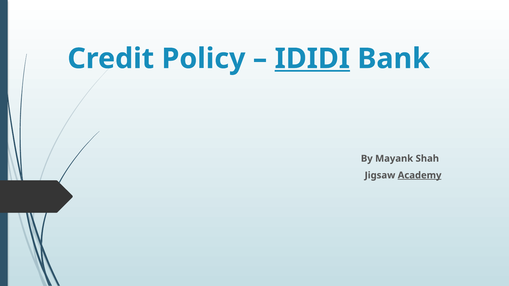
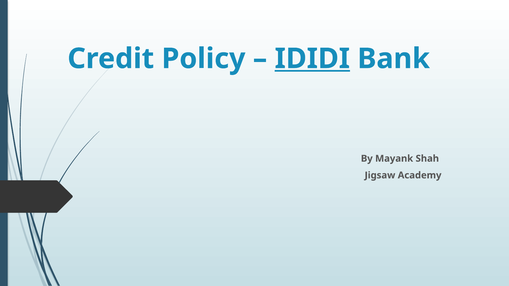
Academy underline: present -> none
